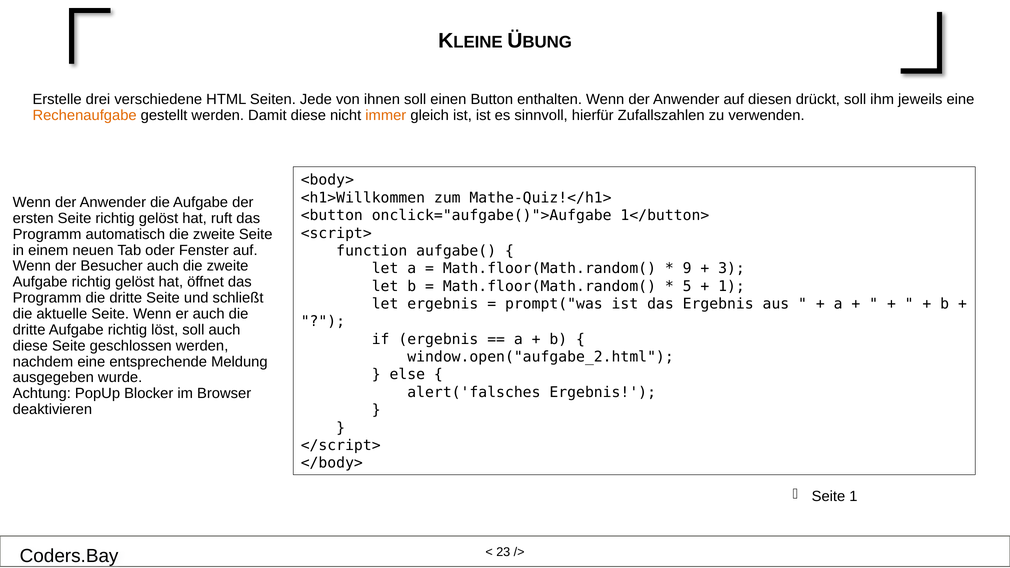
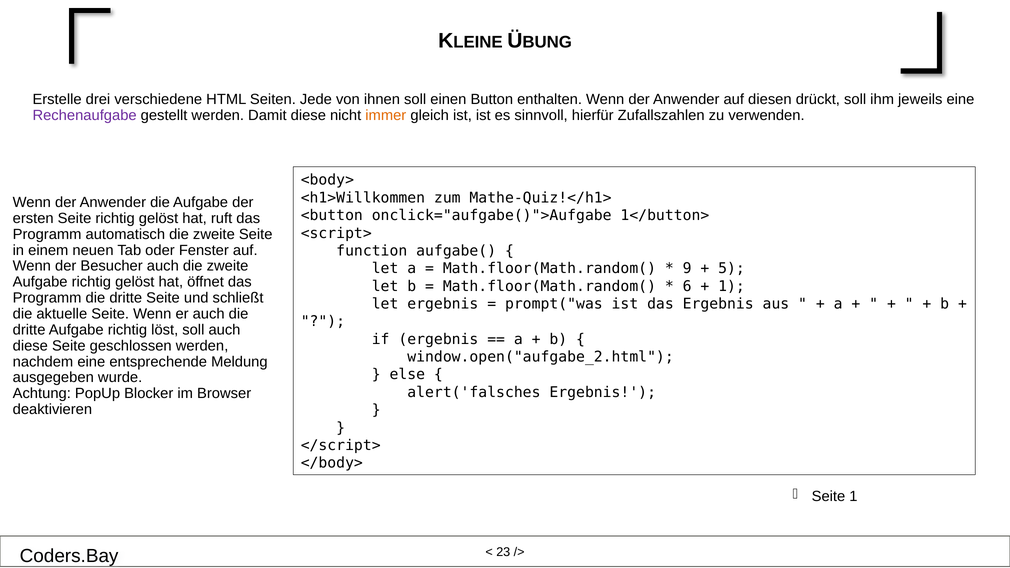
Rechenaufgabe colour: orange -> purple
3: 3 -> 5
5: 5 -> 6
